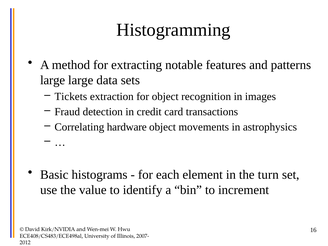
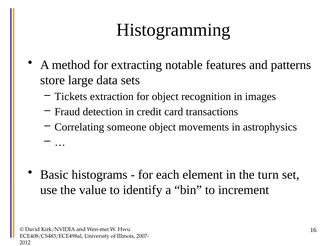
large at (53, 80): large -> store
hardware: hardware -> someone
